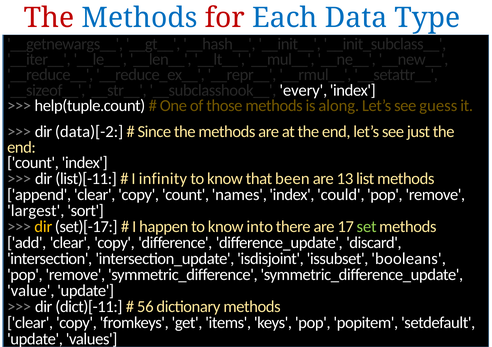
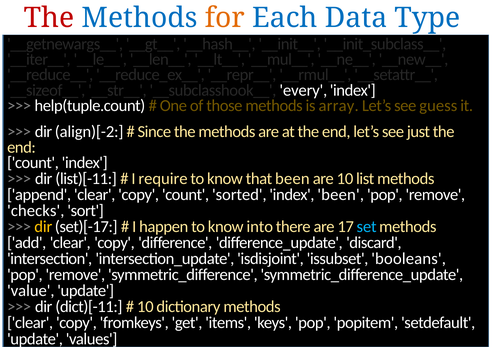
for colour: red -> orange
along: along -> array
data)[-2: data)[-2 -> align)[-2
infinity: infinity -> require
are 13: 13 -> 10
names: names -> sorted
index could: could -> been
largest: largest -> checks
set colour: light green -> light blue
56 at (145, 307): 56 -> 10
